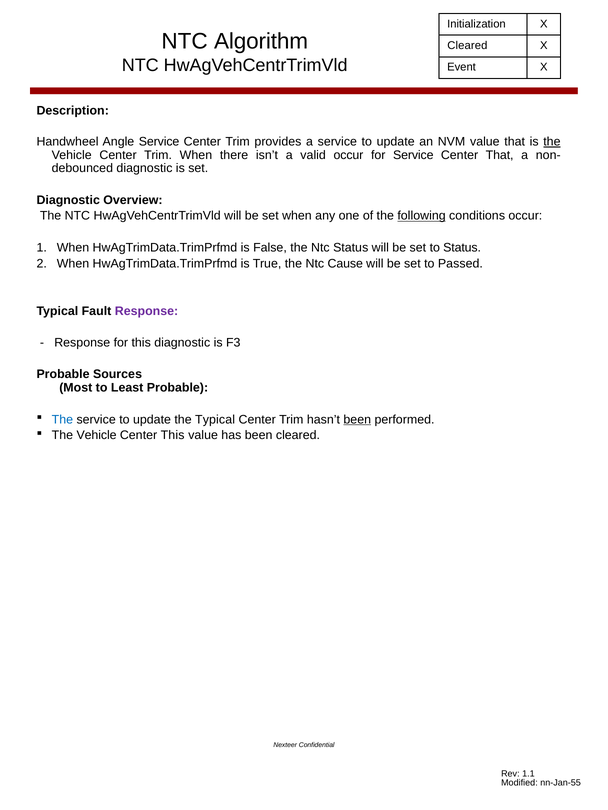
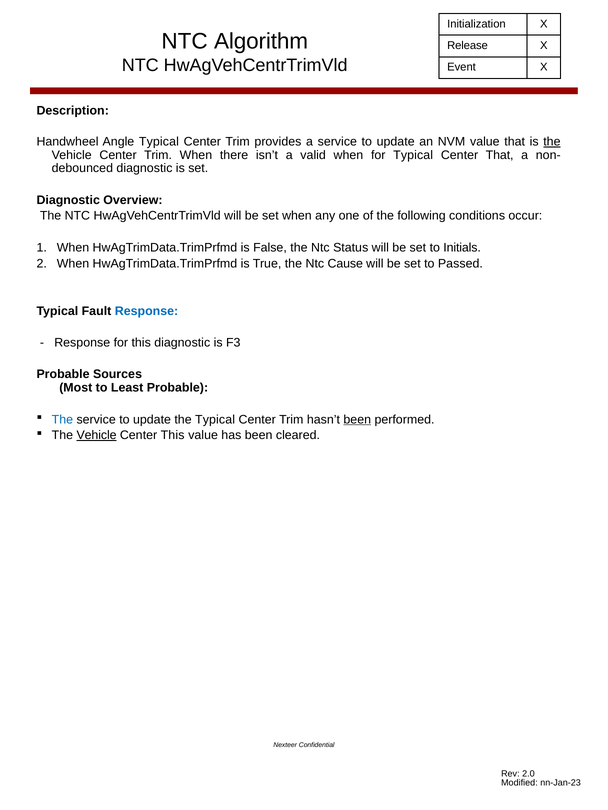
Cleared at (467, 46): Cleared -> Release
Angle Service: Service -> Typical
valid occur: occur -> when
for Service: Service -> Typical
following underline: present -> none
to Status: Status -> Initials
Response at (147, 311) colour: purple -> blue
Vehicle at (97, 436) underline: none -> present
1.1: 1.1 -> 2.0
nn-Jan-55: nn-Jan-55 -> nn-Jan-23
